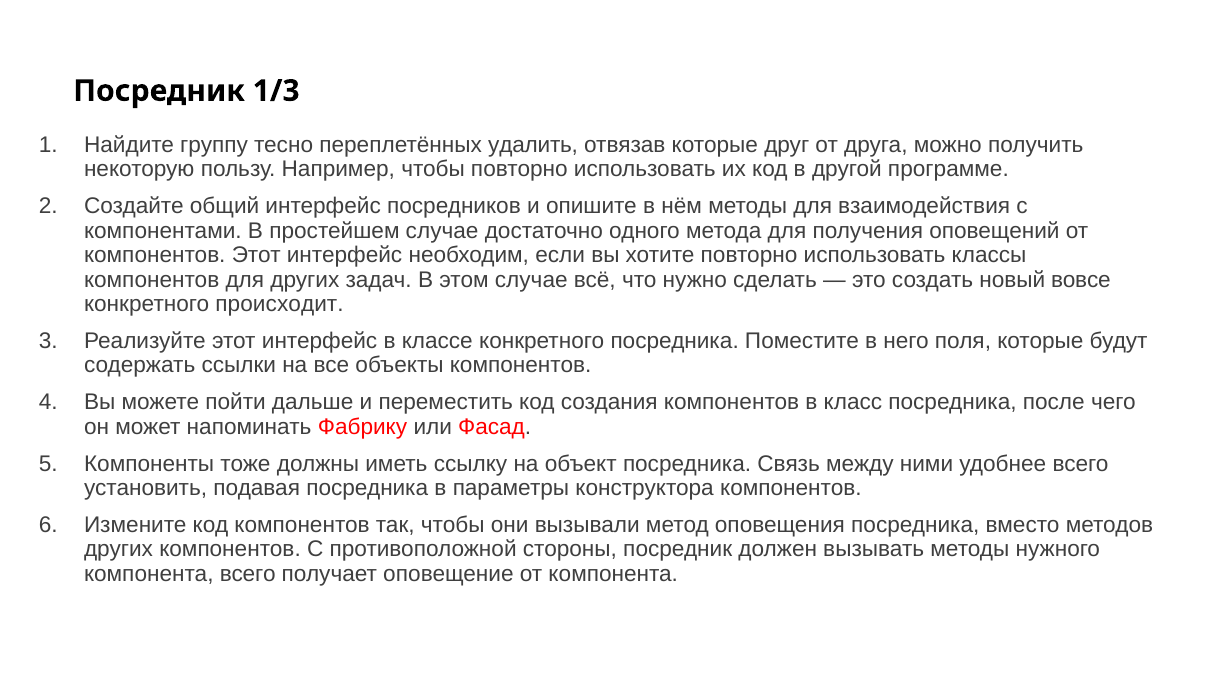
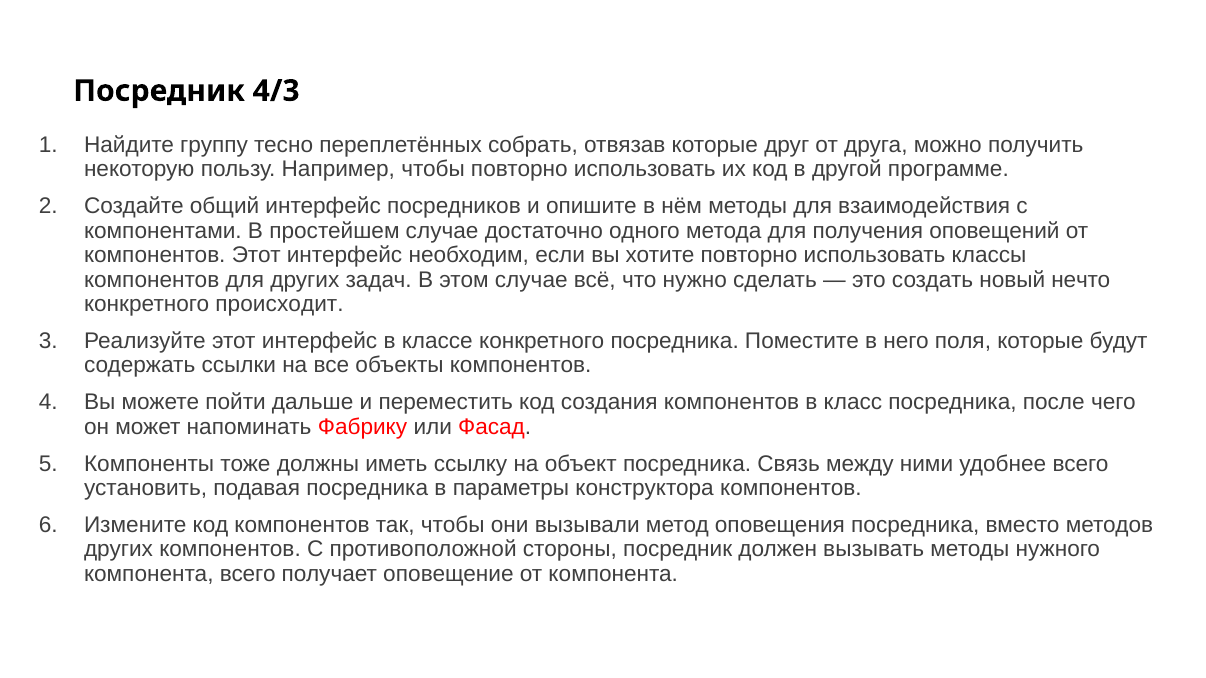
1/3: 1/3 -> 4/3
удалить: удалить -> собрать
вовсе: вовсе -> нечто
